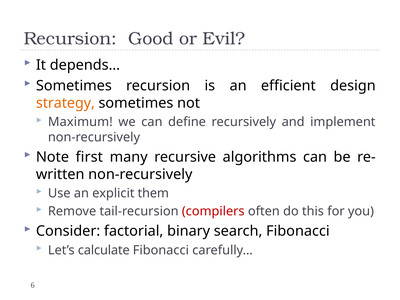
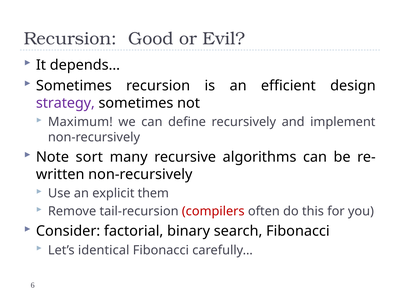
strategy colour: orange -> purple
first: first -> sort
calculate: calculate -> identical
